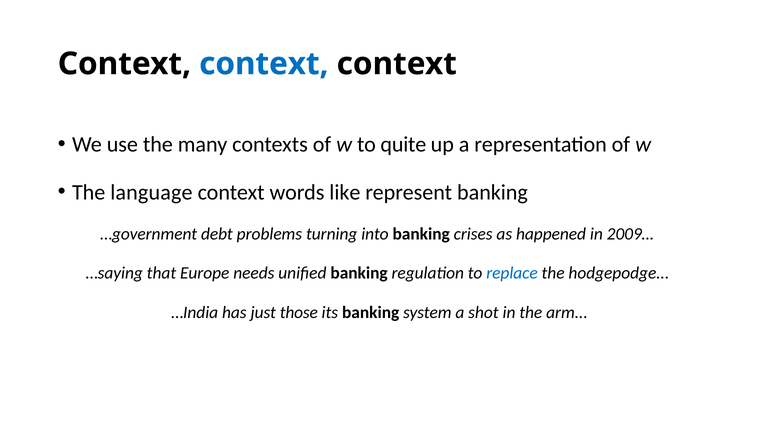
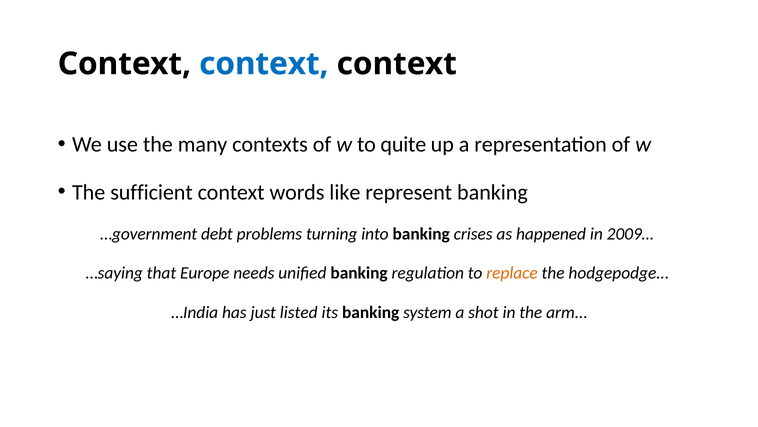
language: language -> sufficient
replace colour: blue -> orange
those: those -> listed
